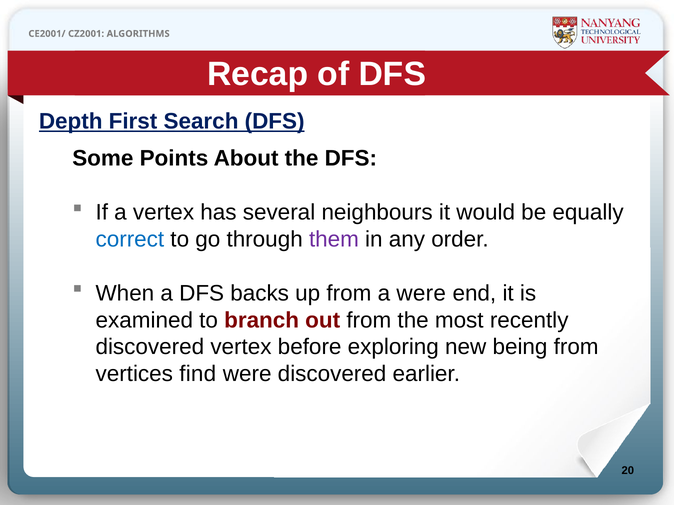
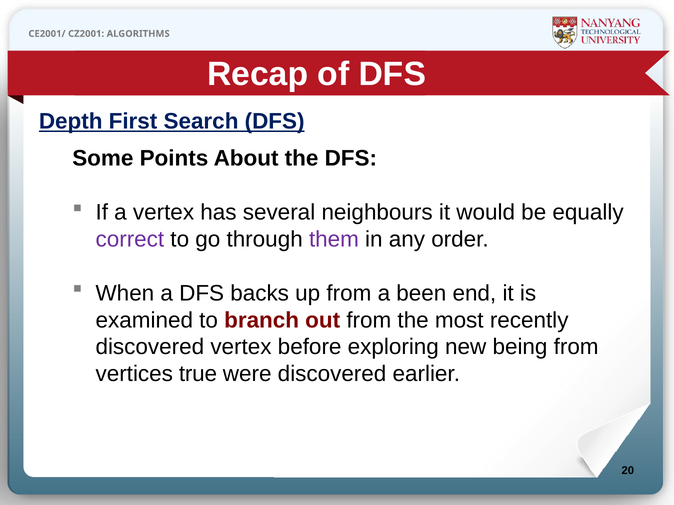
correct colour: blue -> purple
a were: were -> been
find: find -> true
